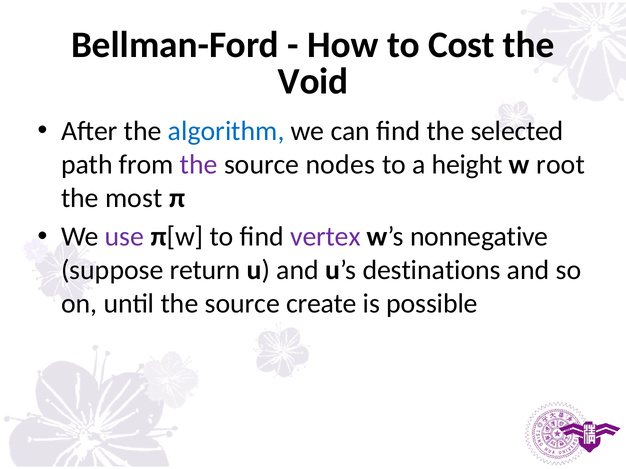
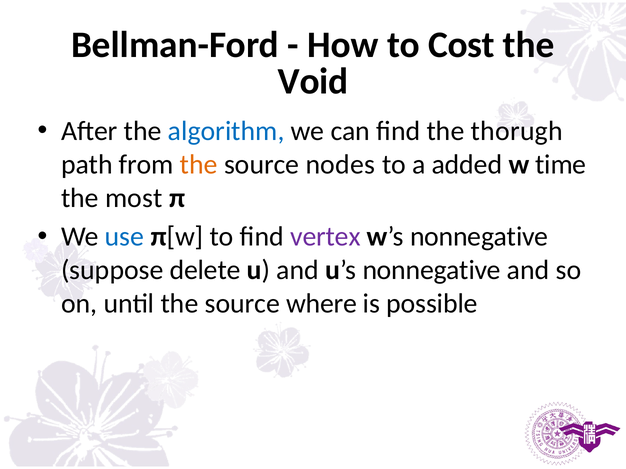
selected: selected -> thorugh
the at (199, 165) colour: purple -> orange
height: height -> added
root: root -> time
use colour: purple -> blue
return: return -> delete
u’s destinations: destinations -> nonnegative
create: create -> where
